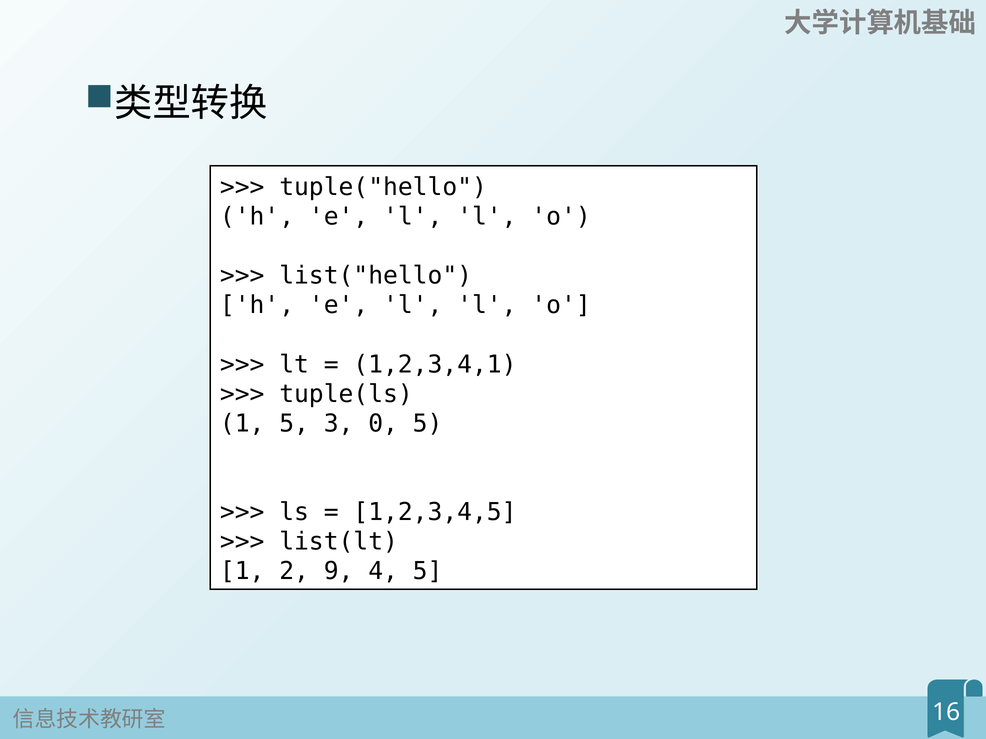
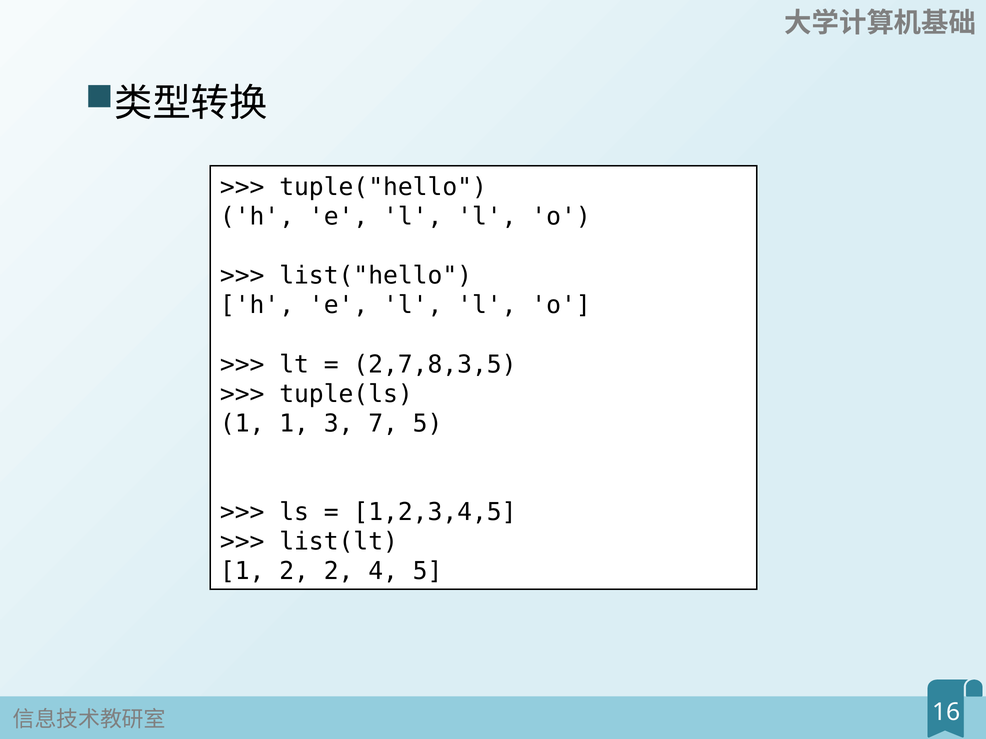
1,2,3,4,1: 1,2,3,4,1 -> 2,7,8,3,5
1 5: 5 -> 1
0: 0 -> 7
2 9: 9 -> 2
